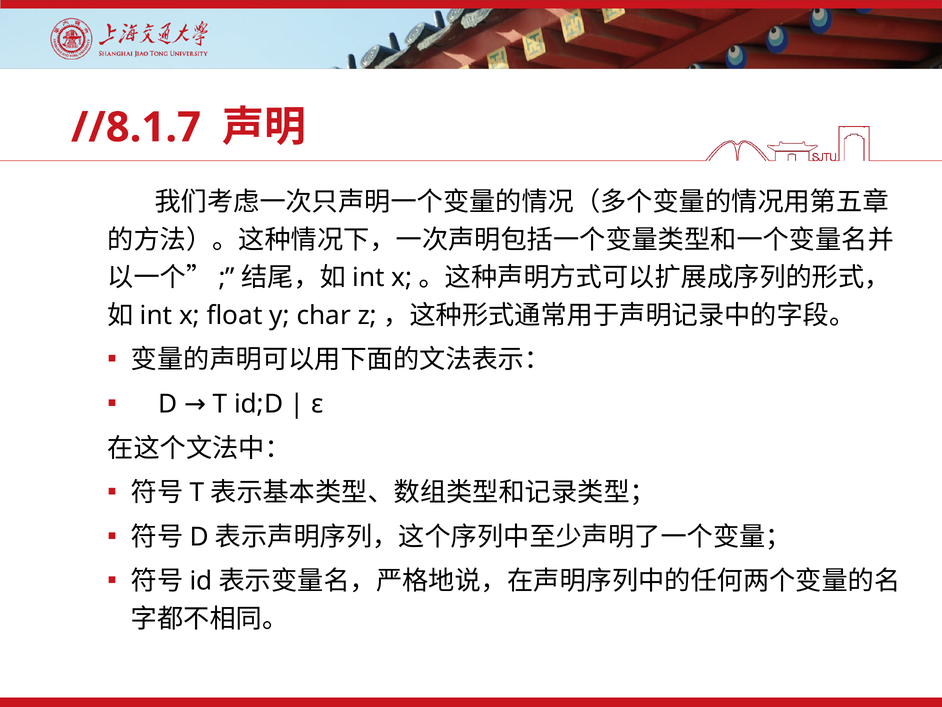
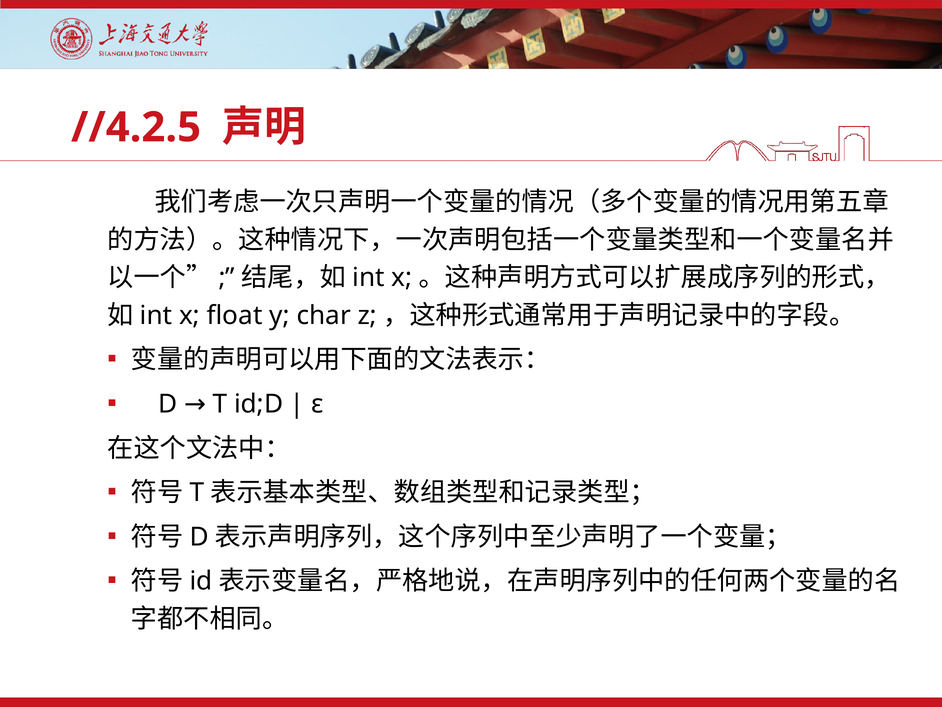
//8.1.7: //8.1.7 -> //4.2.5
